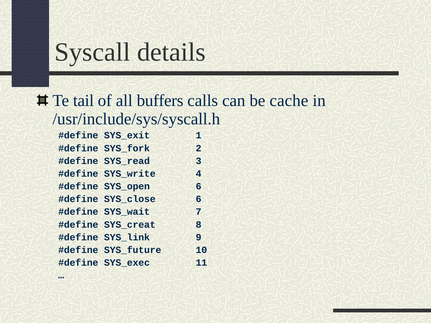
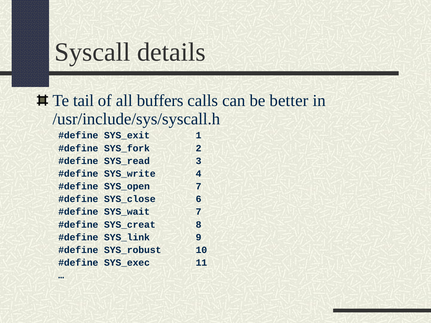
cache: cache -> better
SYS_open 6: 6 -> 7
SYS_future: SYS_future -> SYS_robust
